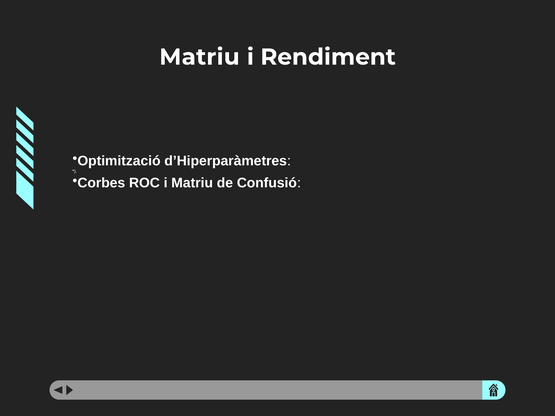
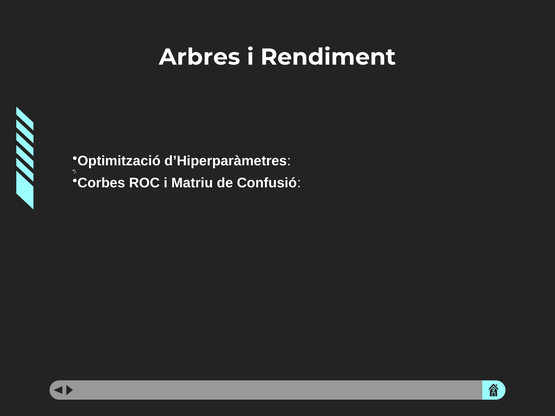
Matriu at (199, 57): Matriu -> Arbres
